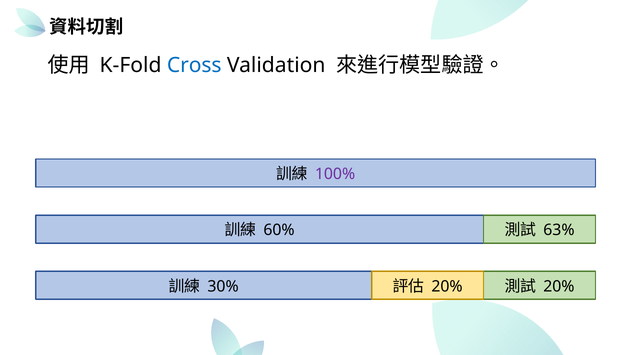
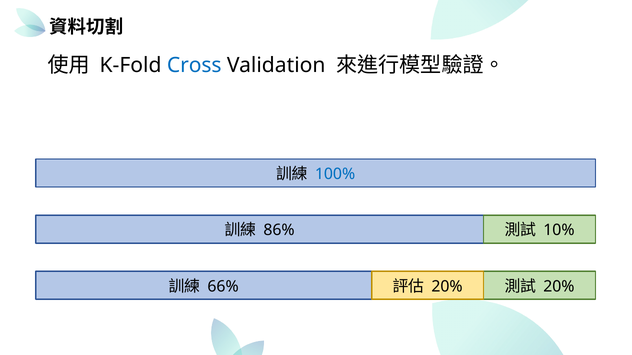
100% colour: purple -> blue
60%: 60% -> 86%
63%: 63% -> 10%
30%: 30% -> 66%
